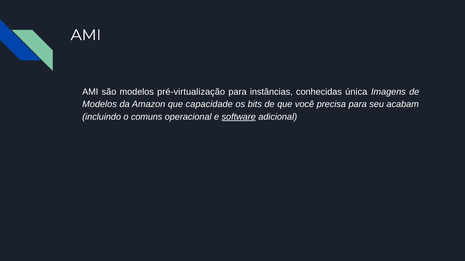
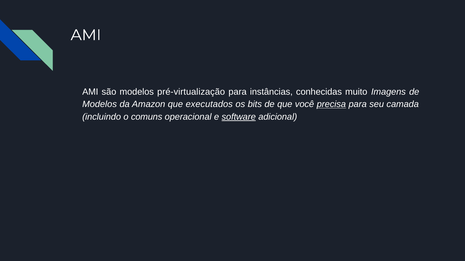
única: única -> muito
capacidade: capacidade -> executados
precisa underline: none -> present
acabam: acabam -> camada
